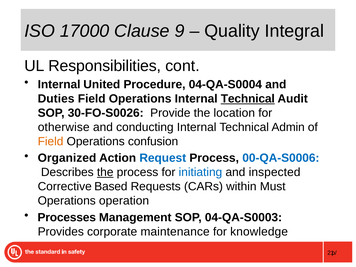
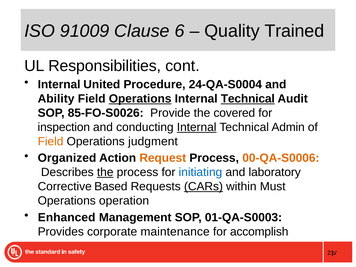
17000: 17000 -> 91009
9: 9 -> 6
Integral: Integral -> Trained
04-QA-S0004: 04-QA-S0004 -> 24-QA-S0004
Duties: Duties -> Ability
Operations at (140, 99) underline: none -> present
30-FO-S0026: 30-FO-S0026 -> 85-FO-S0026
location: location -> covered
otherwise: otherwise -> inspection
Internal at (197, 127) underline: none -> present
confusion: confusion -> judgment
Request colour: blue -> orange
00-QA-S0006 colour: blue -> orange
inspected: inspected -> laboratory
CARs underline: none -> present
Processes: Processes -> Enhanced
04-QA-S0003: 04-QA-S0003 -> 01-QA-S0003
knowledge: knowledge -> accomplish
